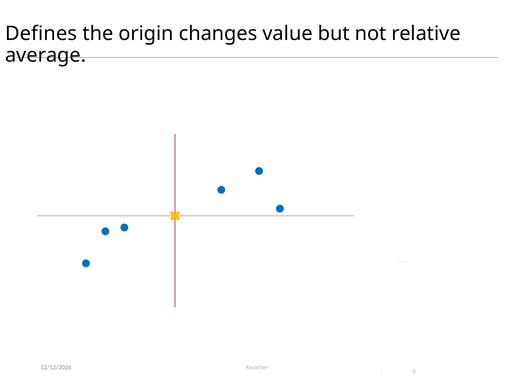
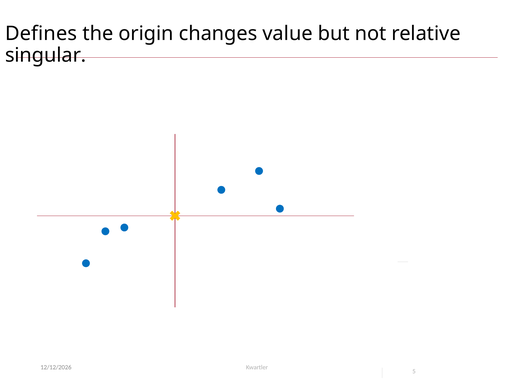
average: average -> singular
